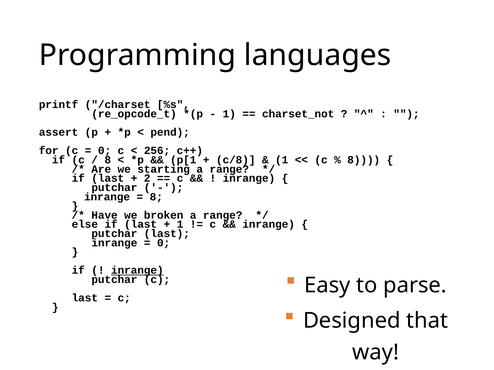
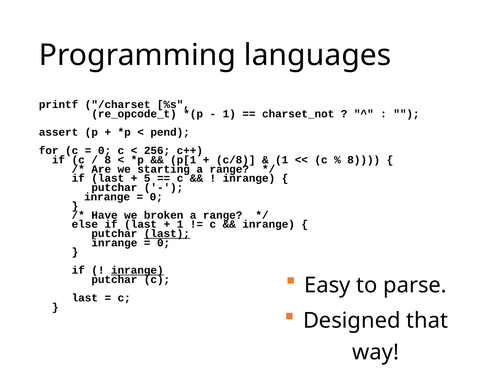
2: 2 -> 5
8 at (156, 197): 8 -> 0
last at (167, 234) underline: none -> present
